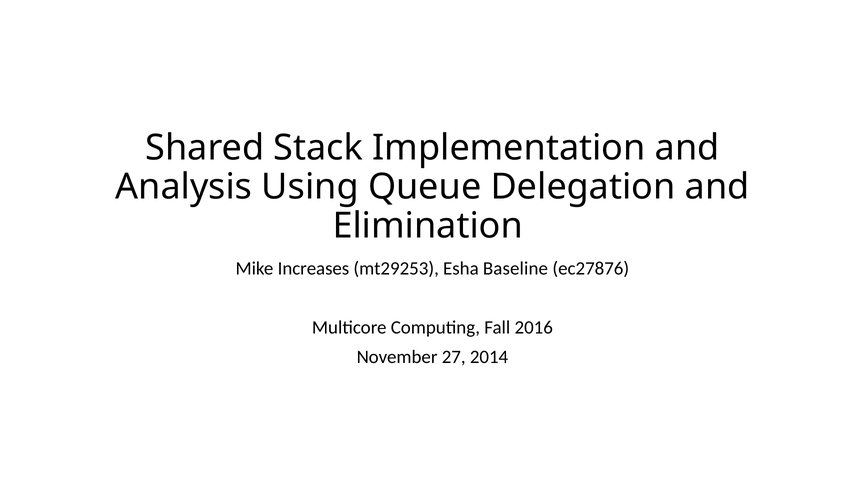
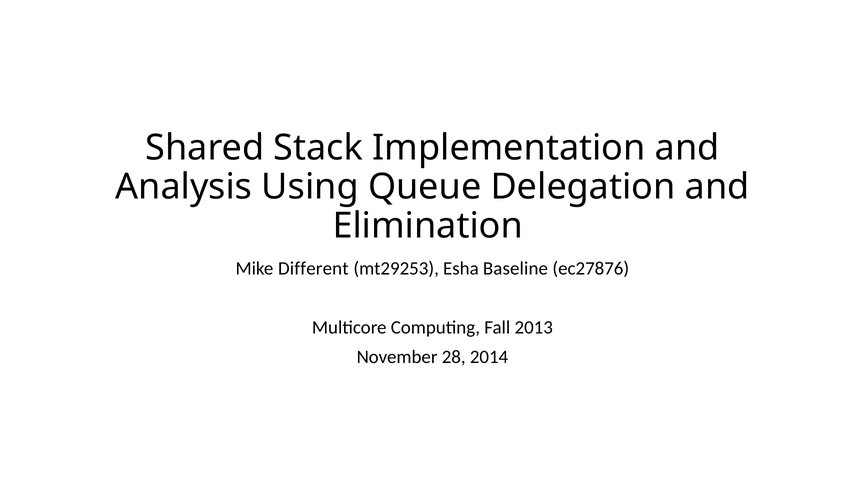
Increases: Increases -> Different
2016: 2016 -> 2013
27: 27 -> 28
